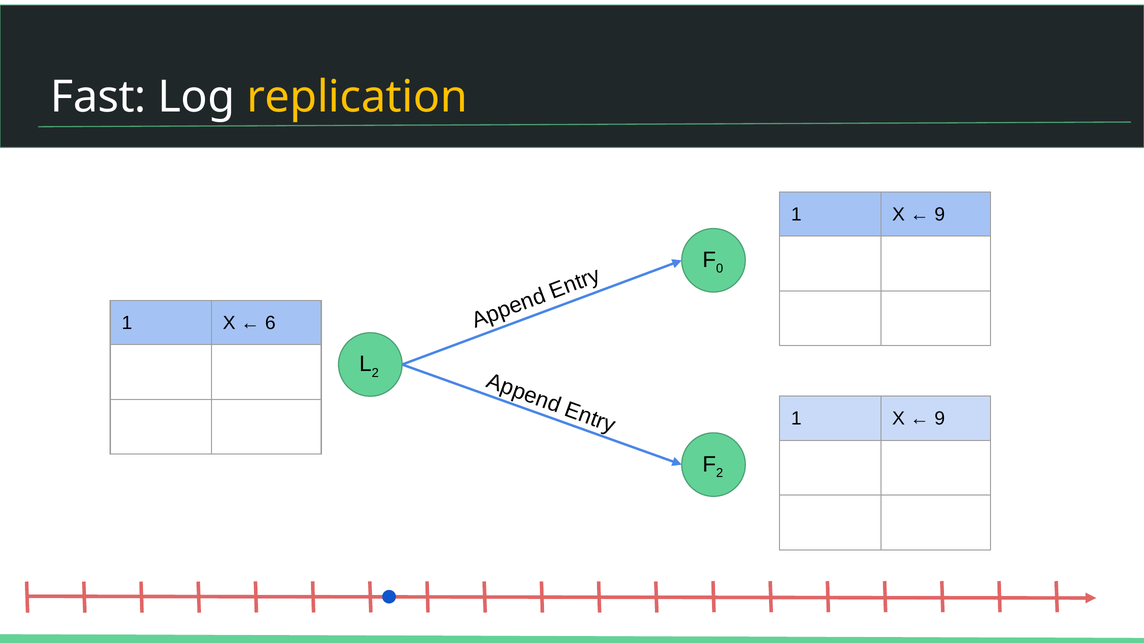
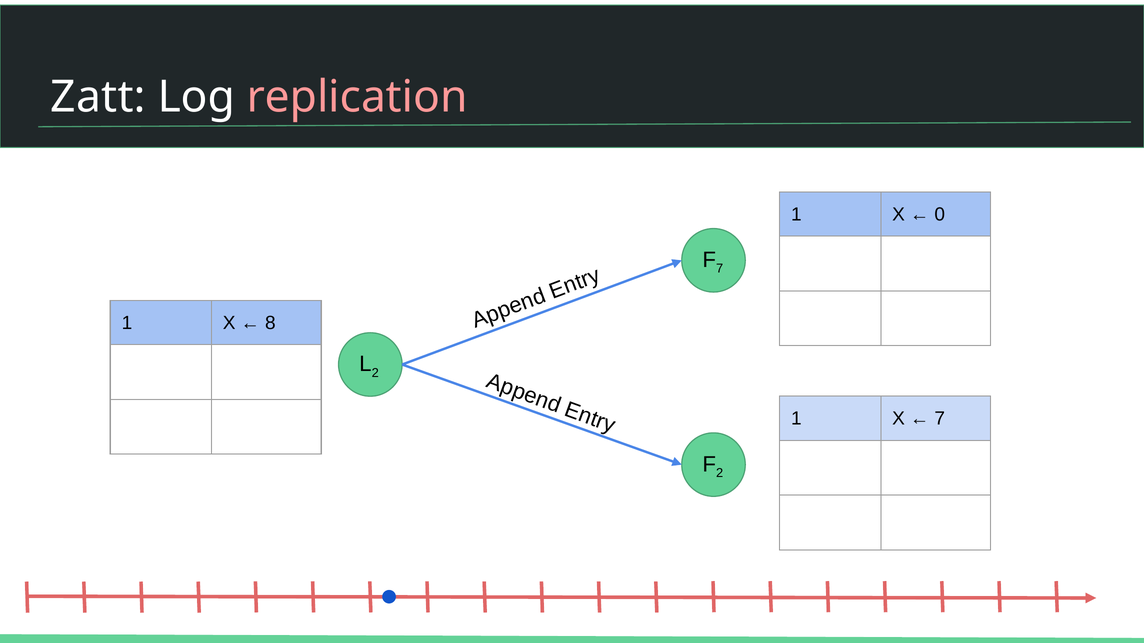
Fast: Fast -> Zatt
replication colour: yellow -> pink
9 at (940, 214): 9 -> 0
0 at (720, 269): 0 -> 7
6: 6 -> 8
9 at (940, 419): 9 -> 7
